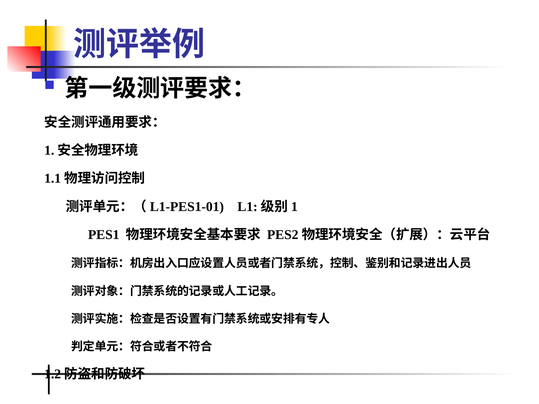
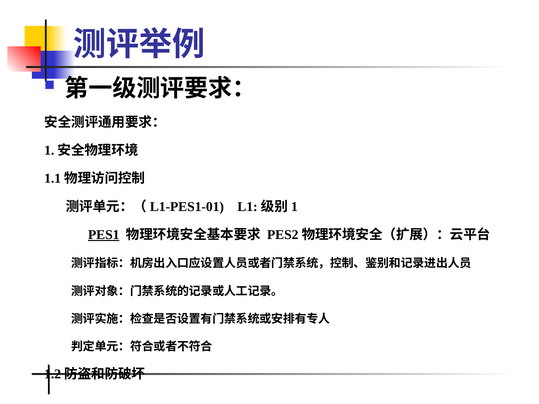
PES1 underline: none -> present
